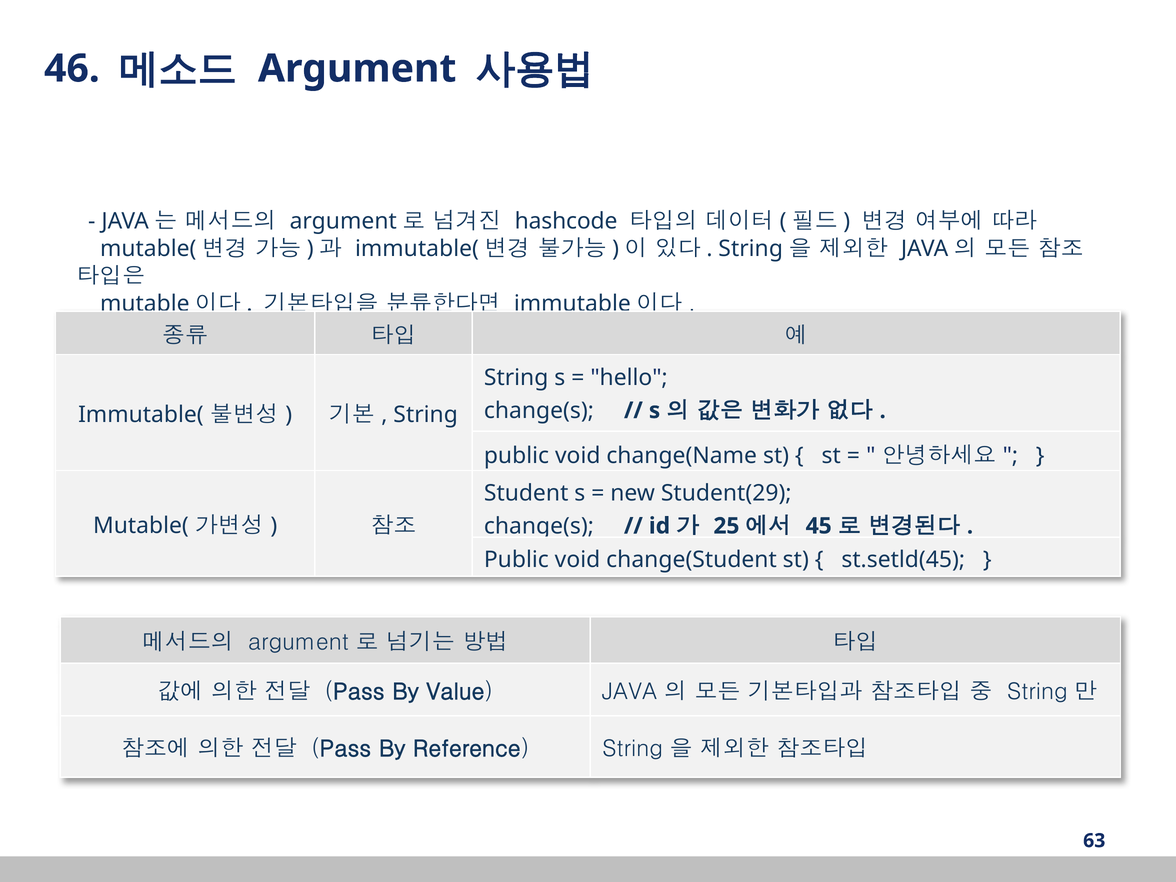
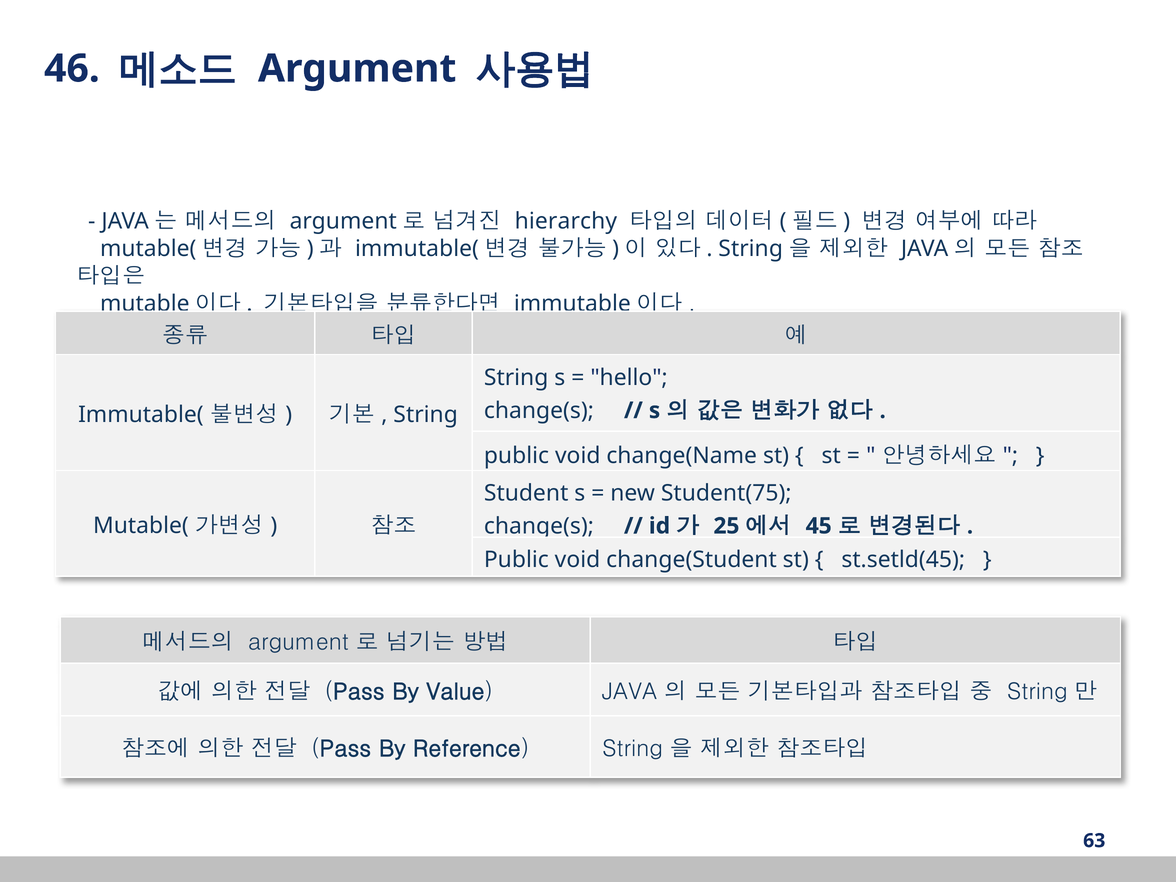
hashcode: hashcode -> hierarchy
Student(29: Student(29 -> Student(75
